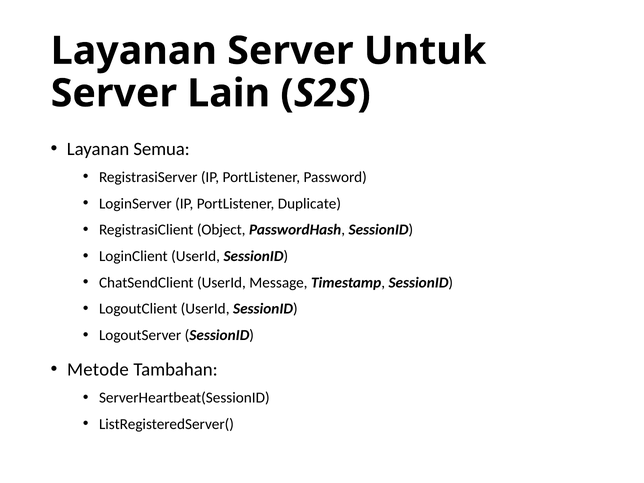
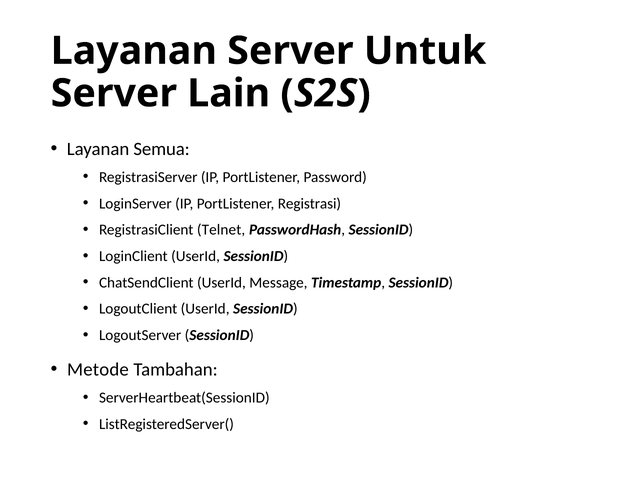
Duplicate: Duplicate -> Registrasi
Object: Object -> Telnet
